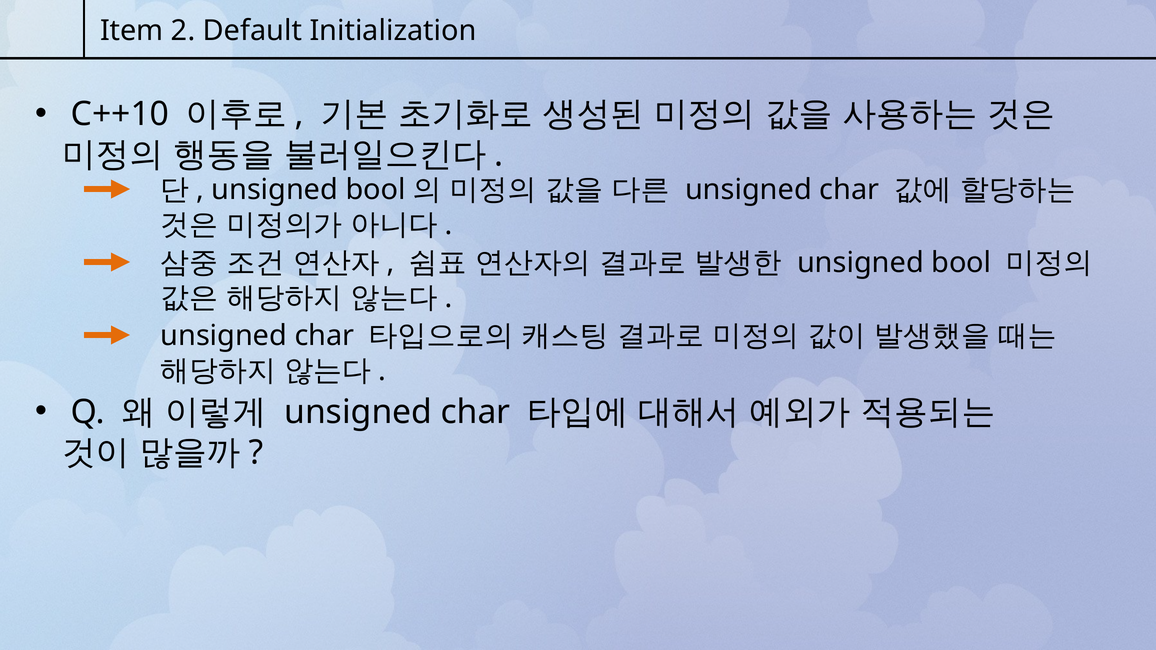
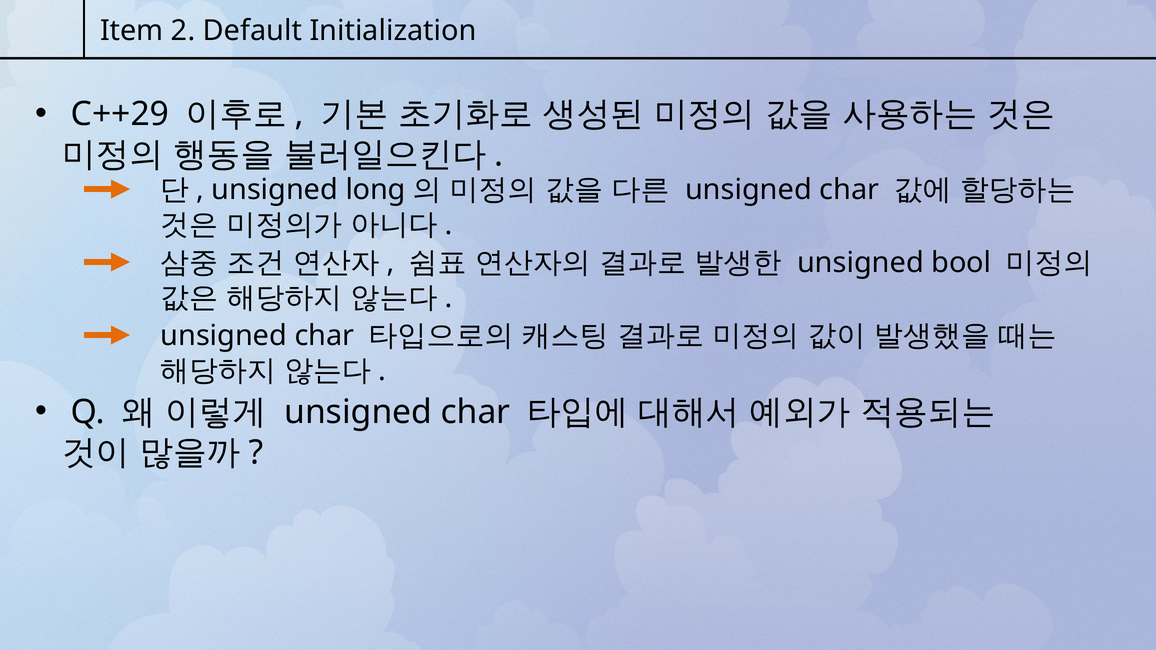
C++10: C++10 -> C++29
bool at (376, 190): bool -> long
